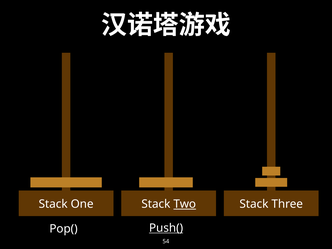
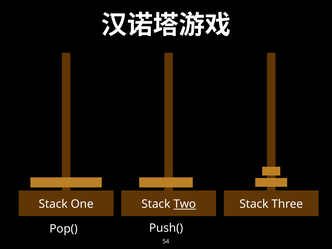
Push( underline: present -> none
